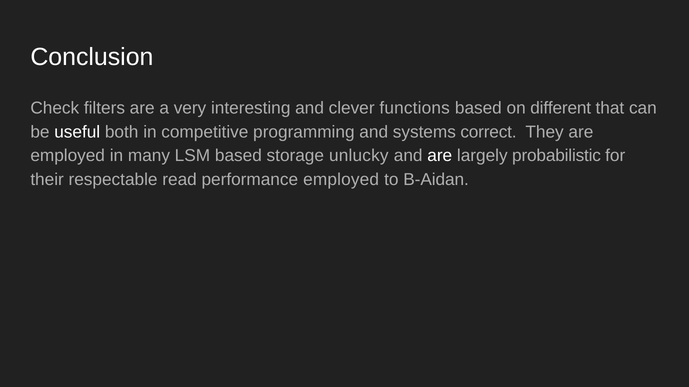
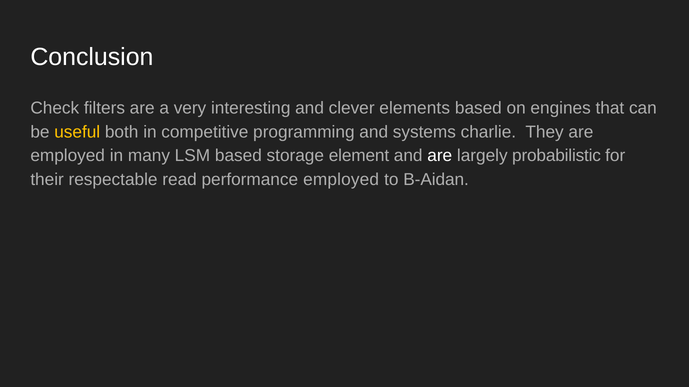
functions: functions -> elements
different: different -> engines
useful colour: white -> yellow
correct: correct -> charlie
unlucky: unlucky -> element
